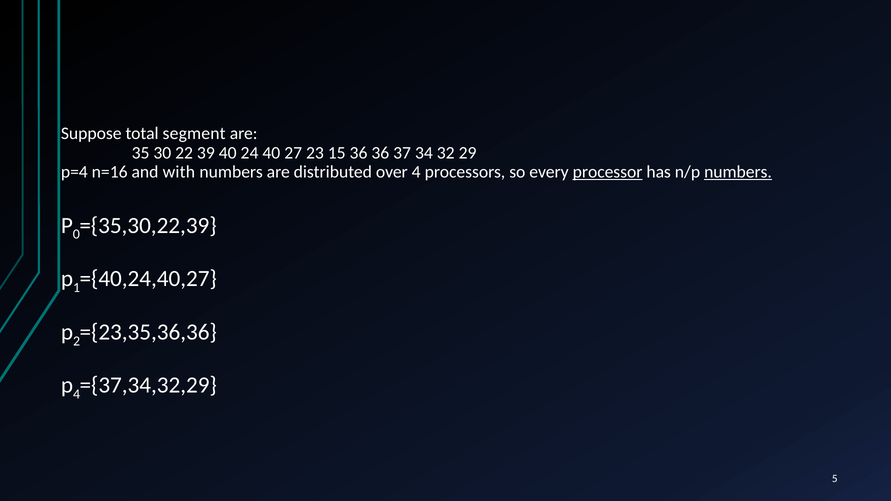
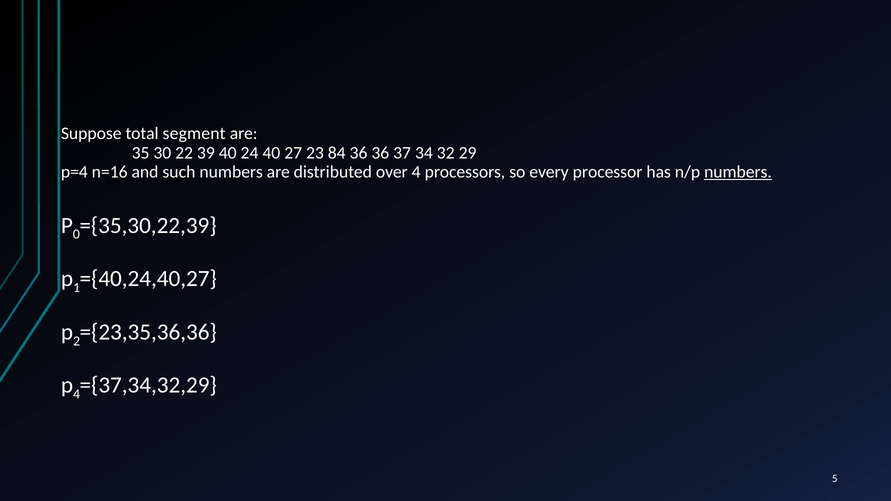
15: 15 -> 84
with: with -> such
processor underline: present -> none
